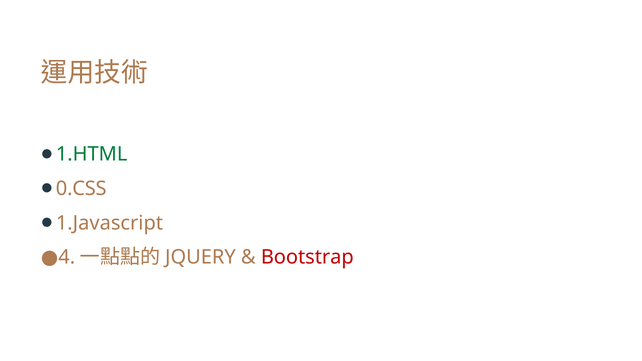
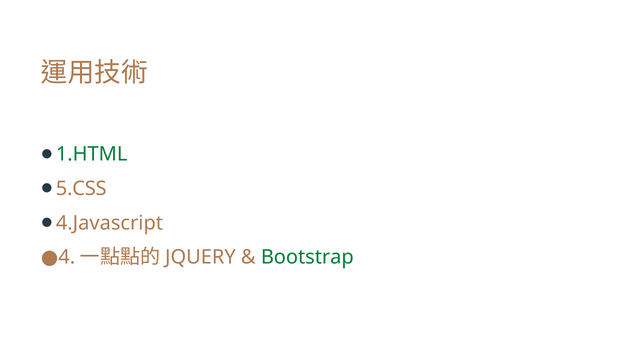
0.CSS: 0.CSS -> 5.CSS
1.Javascript: 1.Javascript -> 4.Javascript
Bootstrap colour: red -> green
